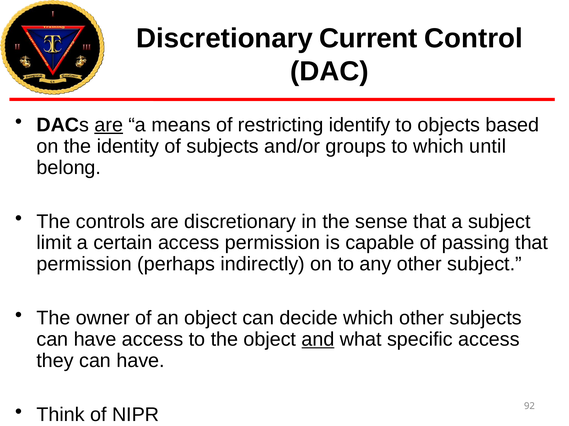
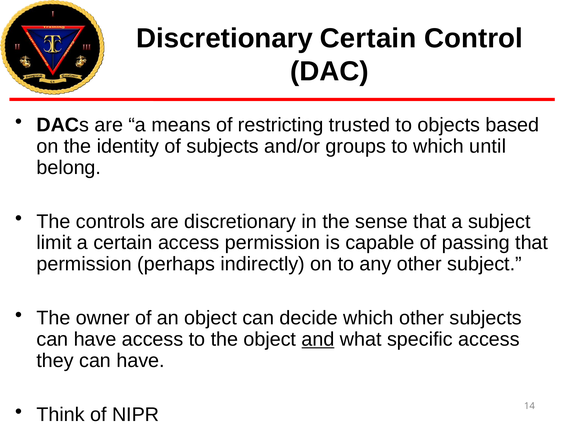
Discretionary Current: Current -> Certain
are at (109, 125) underline: present -> none
identify: identify -> trusted
92: 92 -> 14
